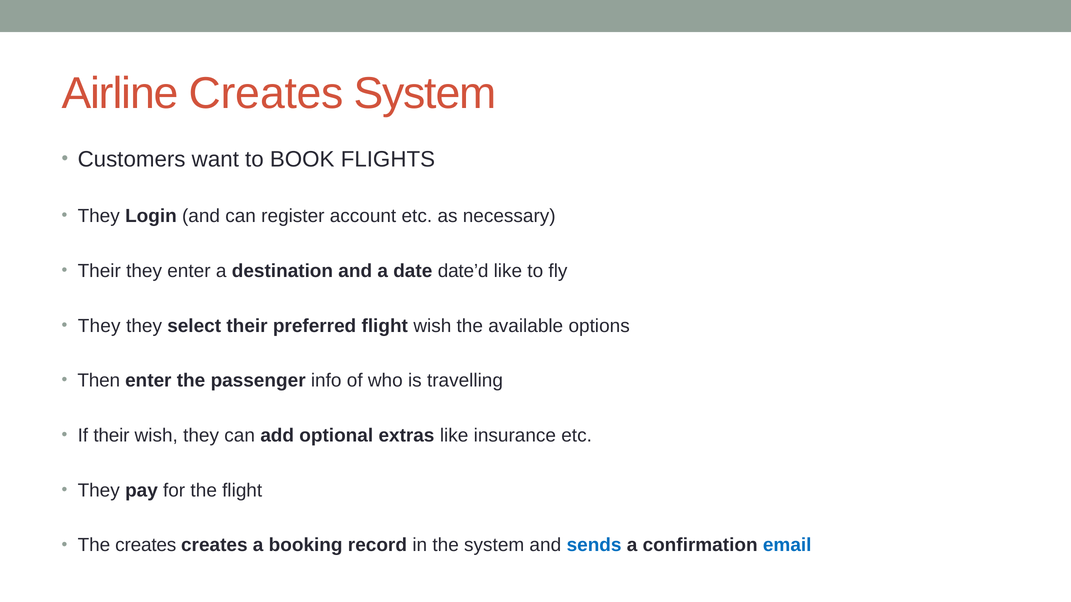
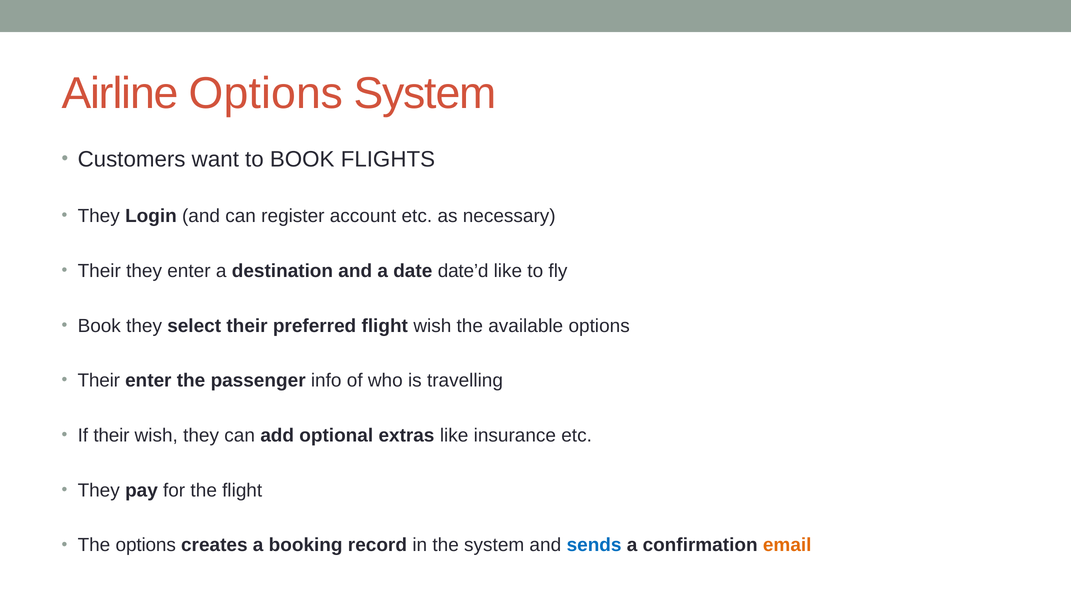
Airline Creates: Creates -> Options
They at (99, 326): They -> Book
Then at (99, 381): Then -> Their
The creates: creates -> options
email colour: blue -> orange
